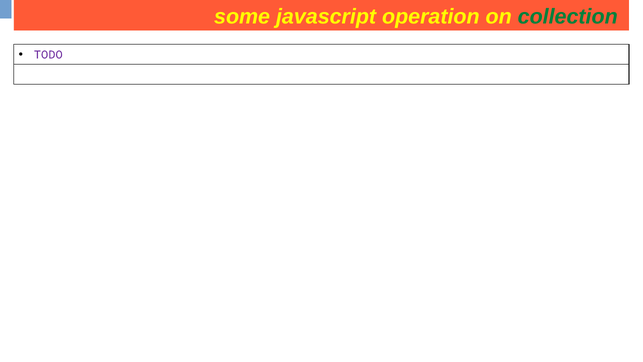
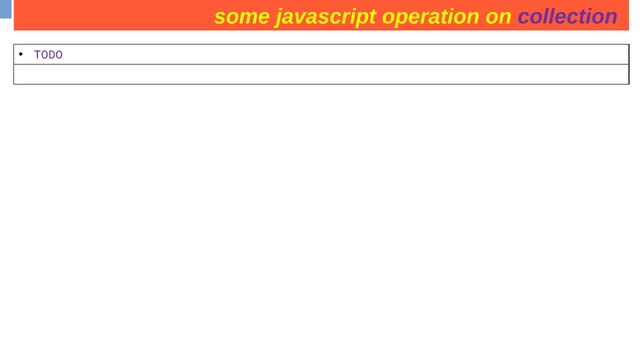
collection at (568, 17) colour: green -> purple
